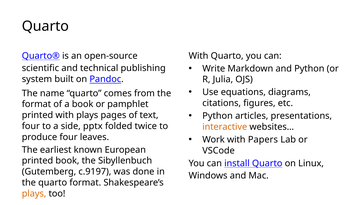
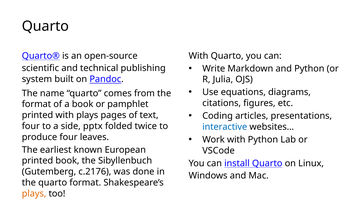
Python at (218, 116): Python -> Coding
interactive colour: orange -> blue
with Papers: Papers -> Python
c.9197: c.9197 -> c.2176
